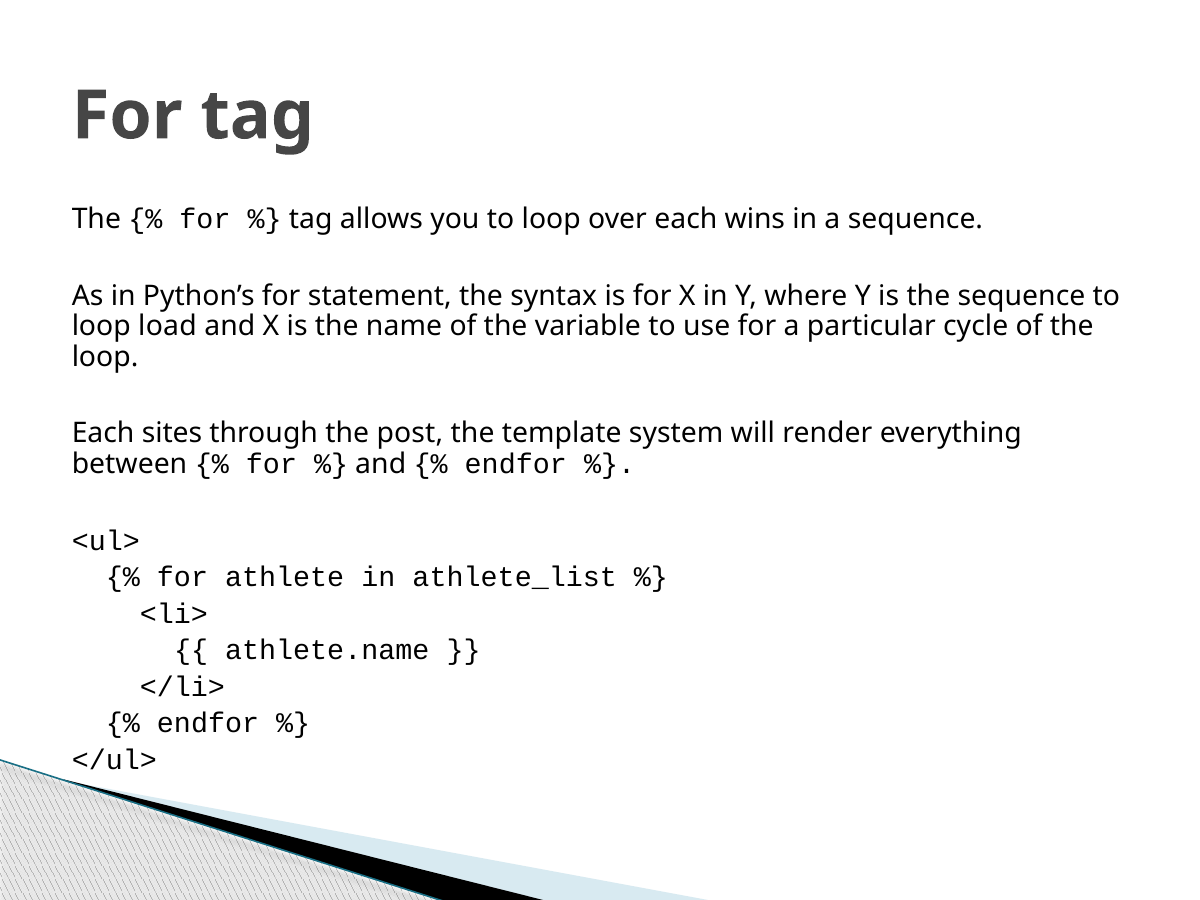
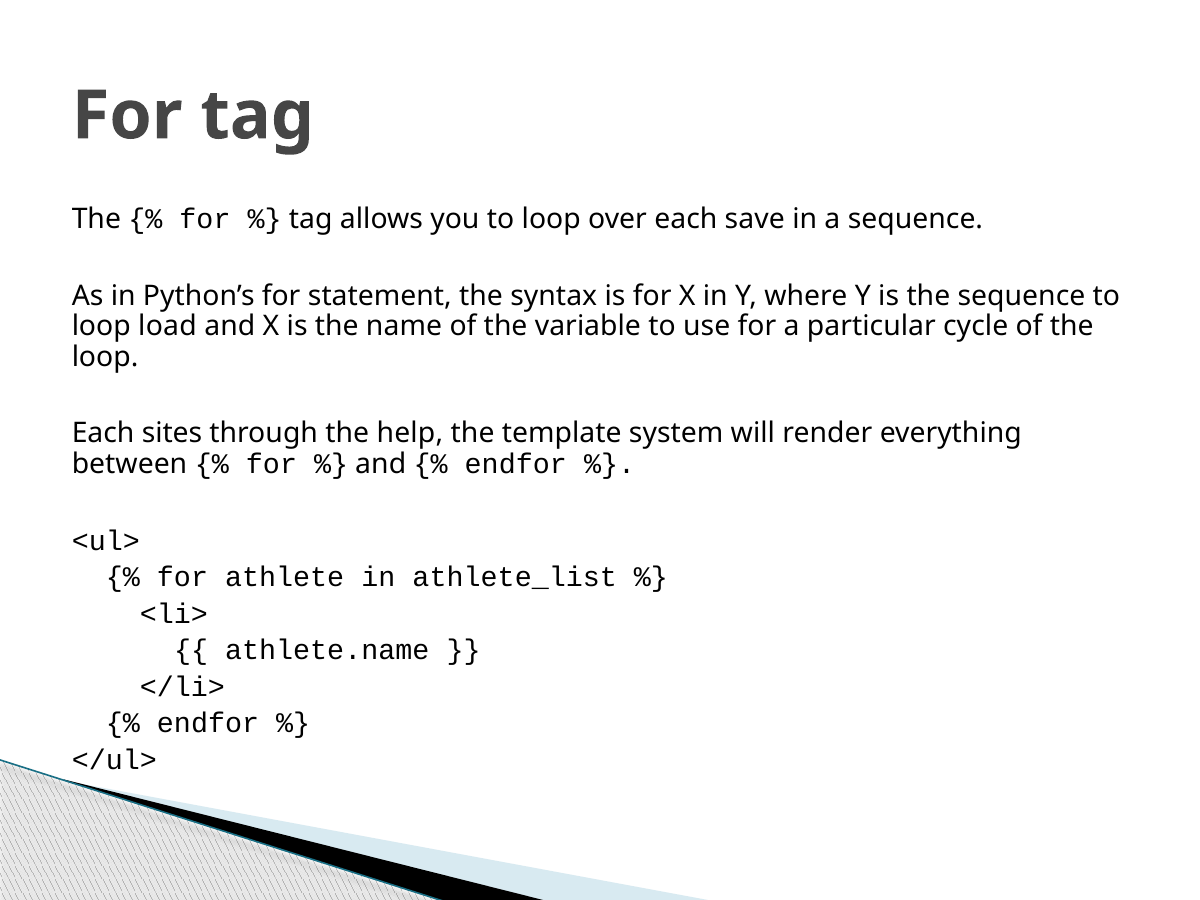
wins: wins -> save
post: post -> help
